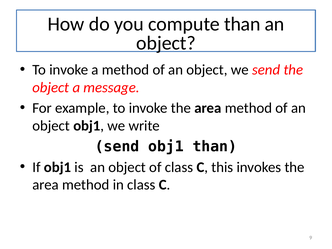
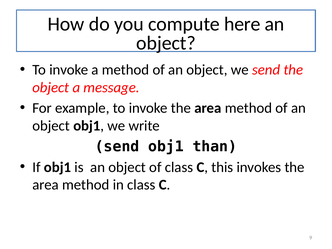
compute than: than -> here
